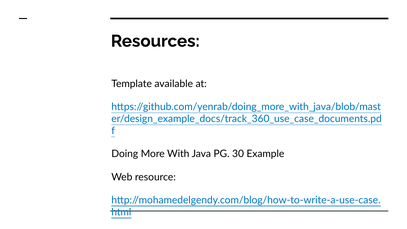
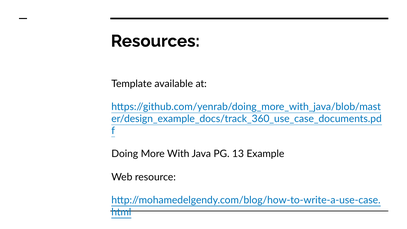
30: 30 -> 13
